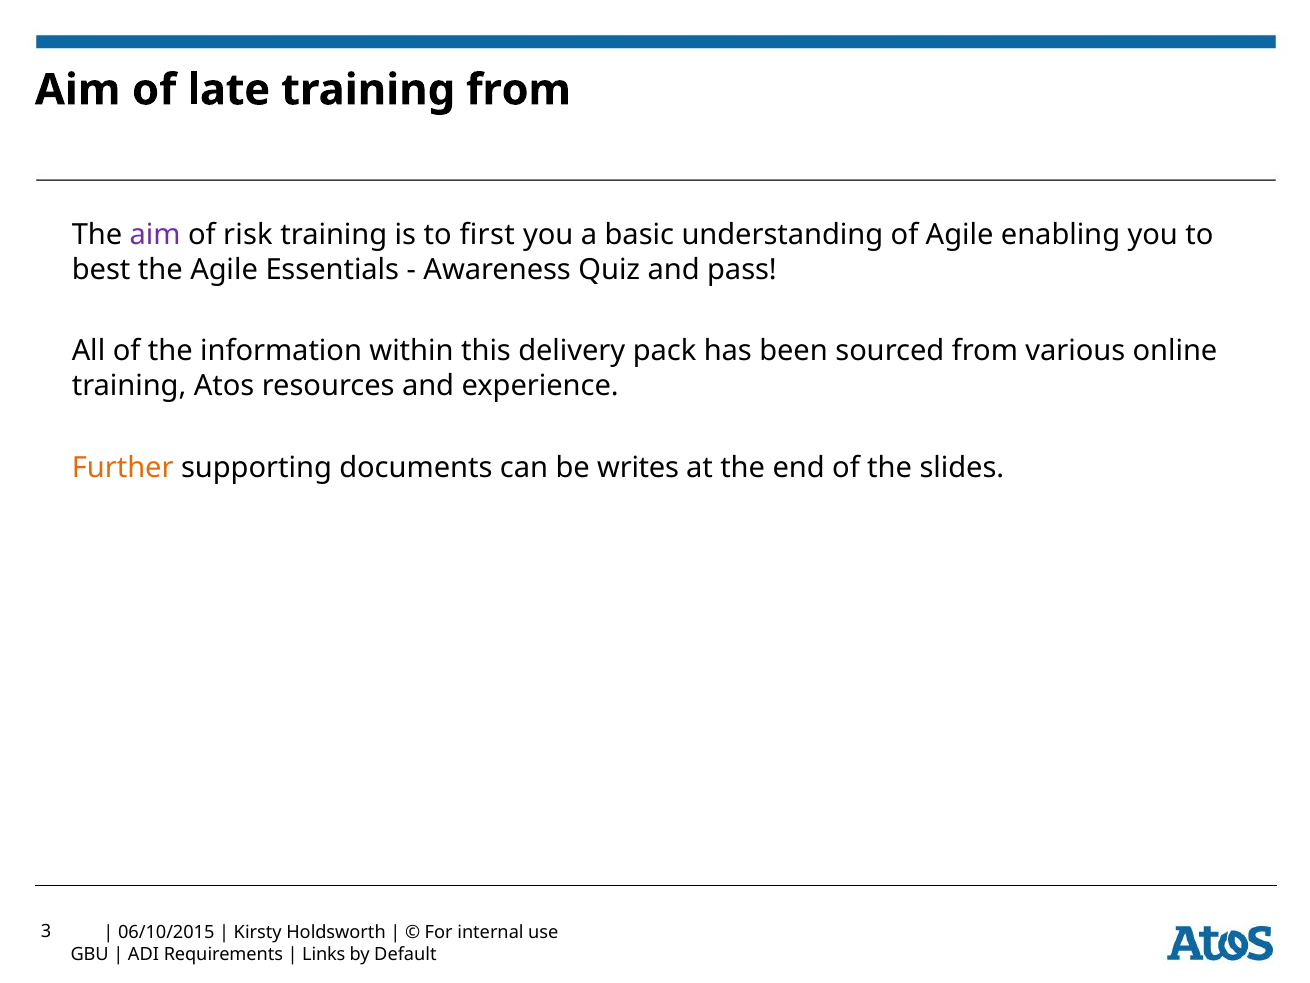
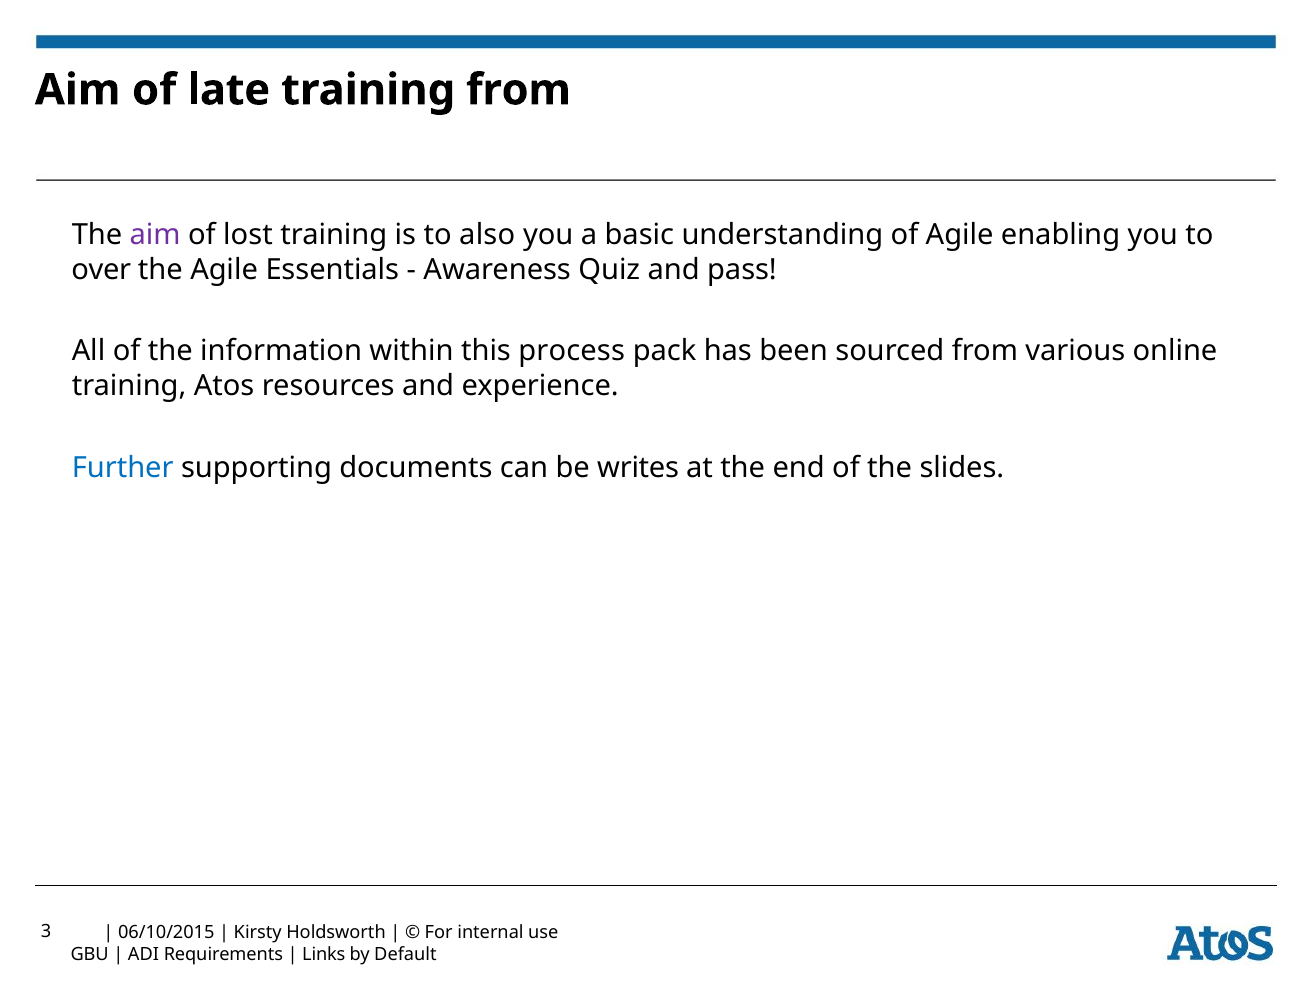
risk: risk -> lost
first: first -> also
best: best -> over
delivery: delivery -> process
Further colour: orange -> blue
